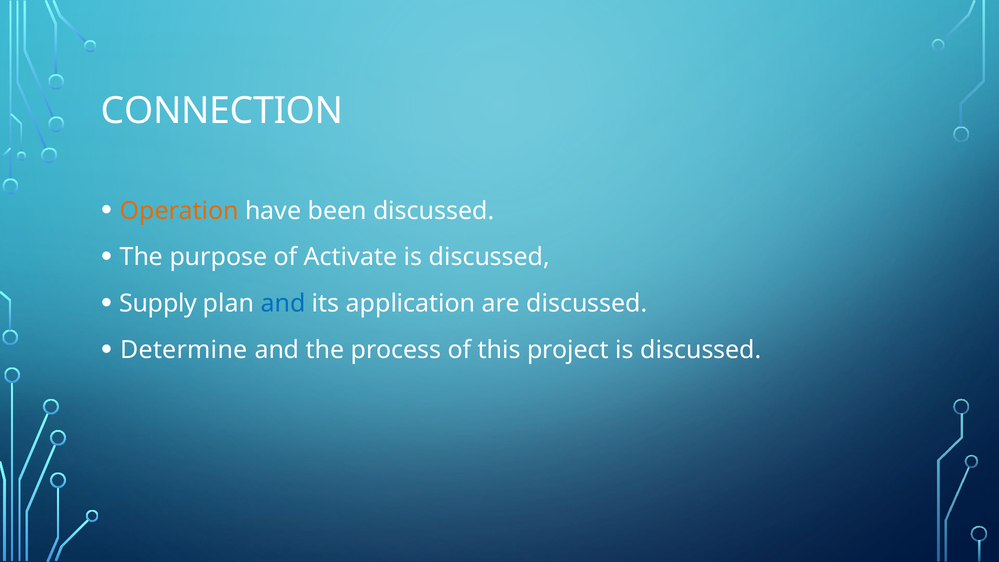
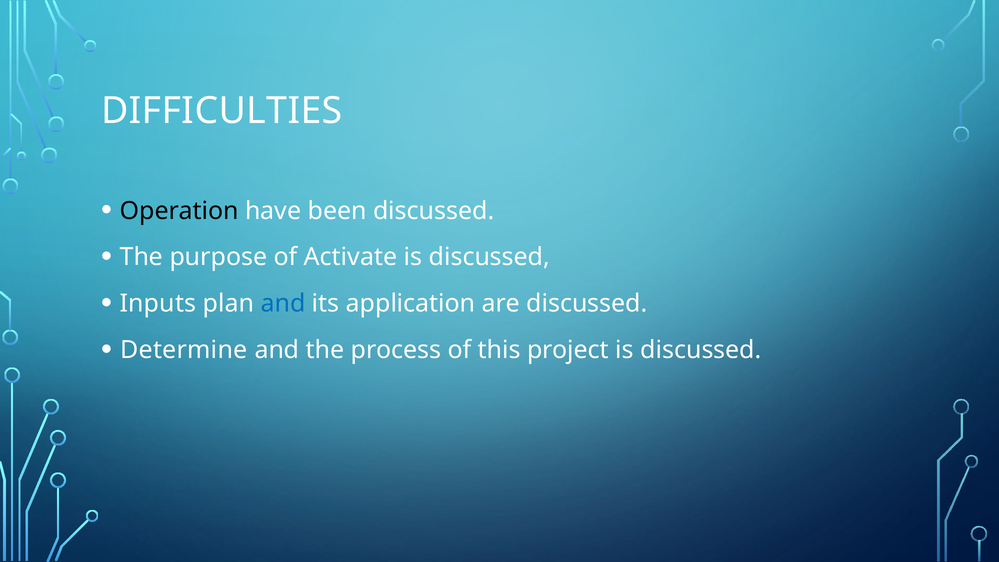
CONNECTION: CONNECTION -> DIFFICULTIES
Operation colour: orange -> black
Supply: Supply -> Inputs
